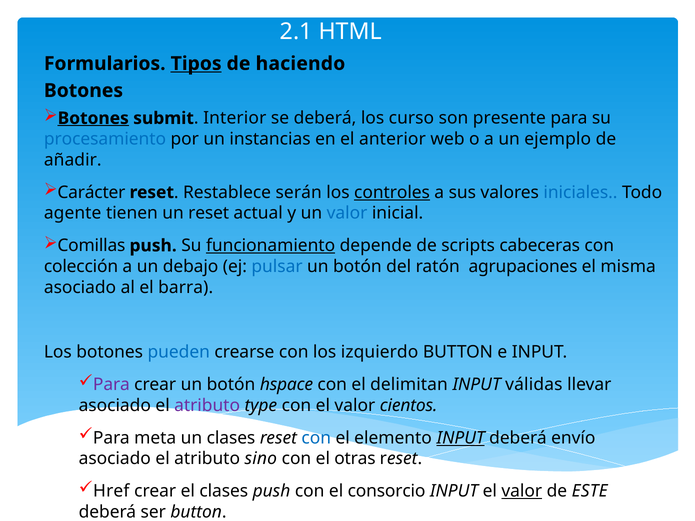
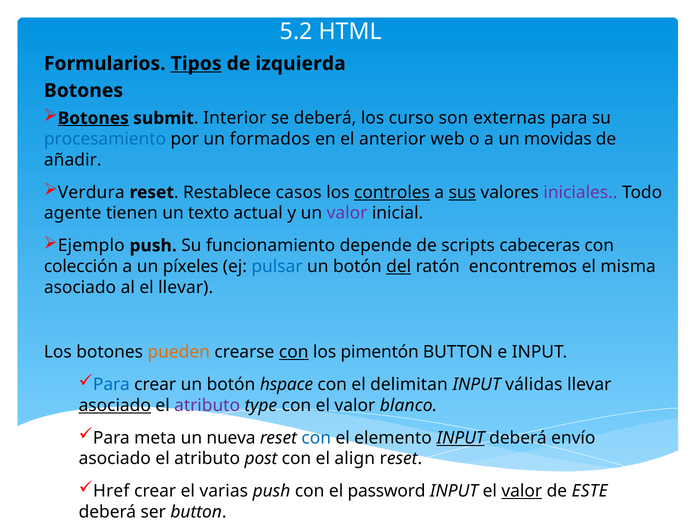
2.1: 2.1 -> 5.2
haciendo: haciendo -> izquierda
presente: presente -> externas
instancias: instancias -> formados
ejemplo: ejemplo -> movidas
Carácter: Carácter -> Verdura
serán: serán -> casos
sus underline: none -> present
iniciales colour: blue -> purple
un reset: reset -> texto
valor at (347, 213) colour: blue -> purple
Comillas: Comillas -> Ejemplo
funcionamiento underline: present -> none
debajo: debajo -> píxeles
del underline: none -> present
agrupaciones: agrupaciones -> encontremos
el barra: barra -> llevar
pueden colour: blue -> orange
con at (294, 352) underline: none -> present
izquierdo: izquierdo -> pimentón
Para at (111, 385) colour: purple -> blue
asociado at (115, 406) underline: none -> present
cientos: cientos -> blanco
un clases: clases -> nueva
sino: sino -> post
otras: otras -> align
el clases: clases -> varias
consorcio: consorcio -> password
